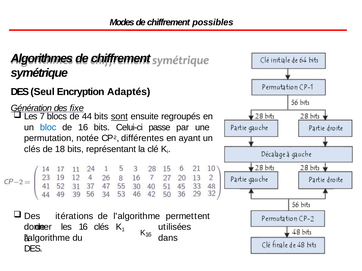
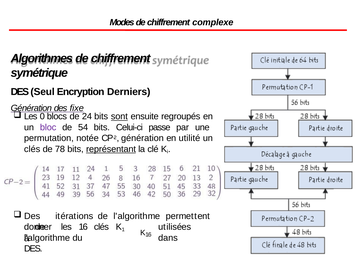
possibles: possibles -> complexe
Adaptés: Adaptés -> Derniers
7: 7 -> 0
44: 44 -> 24
bloc colour: blue -> purple
de 16: 16 -> 54
différentes at (142, 138): différentes -> génération
ayant: ayant -> utilité
18: 18 -> 78
représentant underline: none -> present
